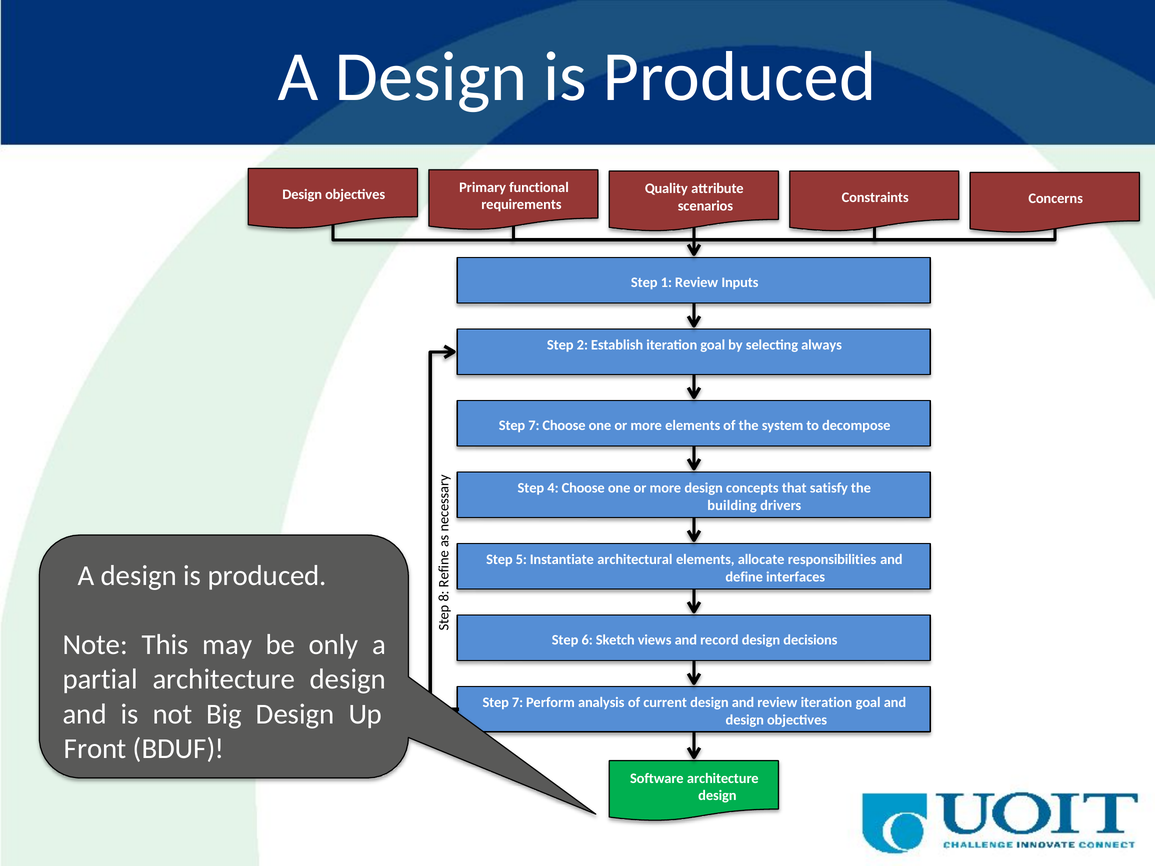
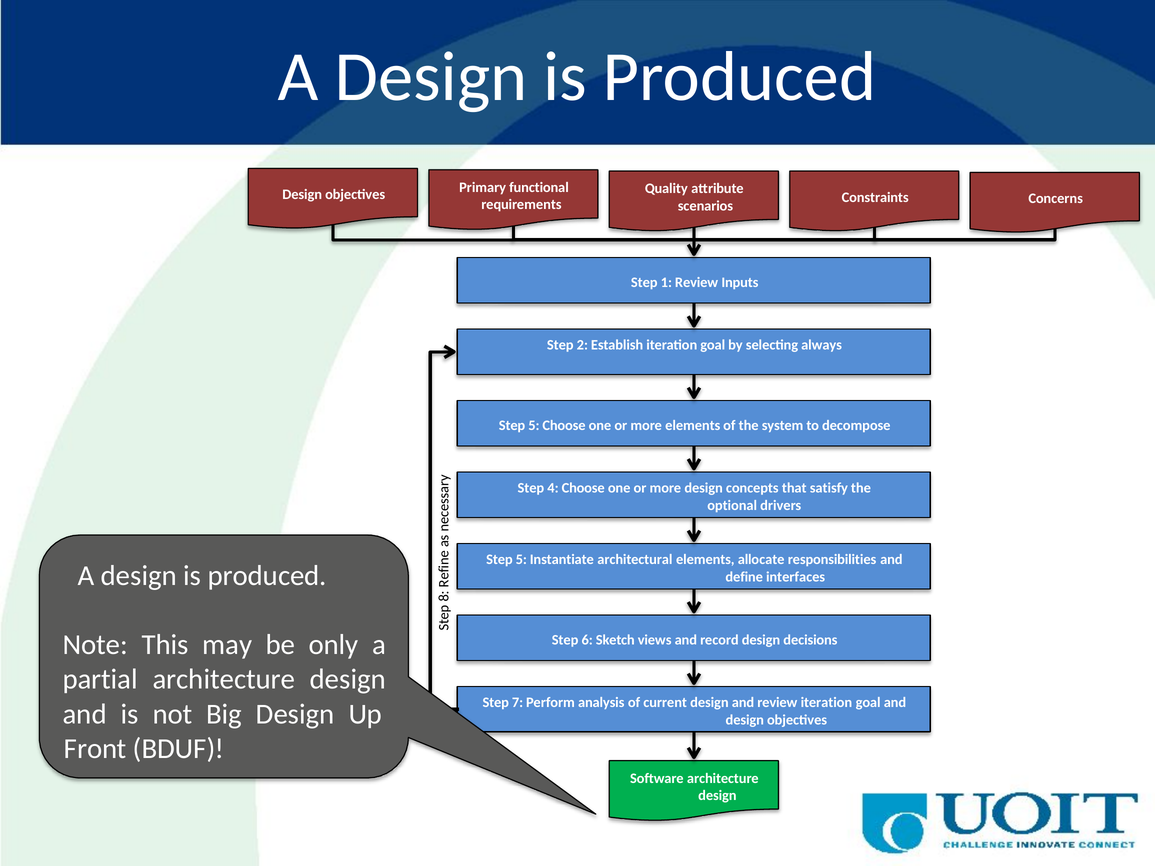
7 at (534, 425): 7 -> 5
building: building -> optional
